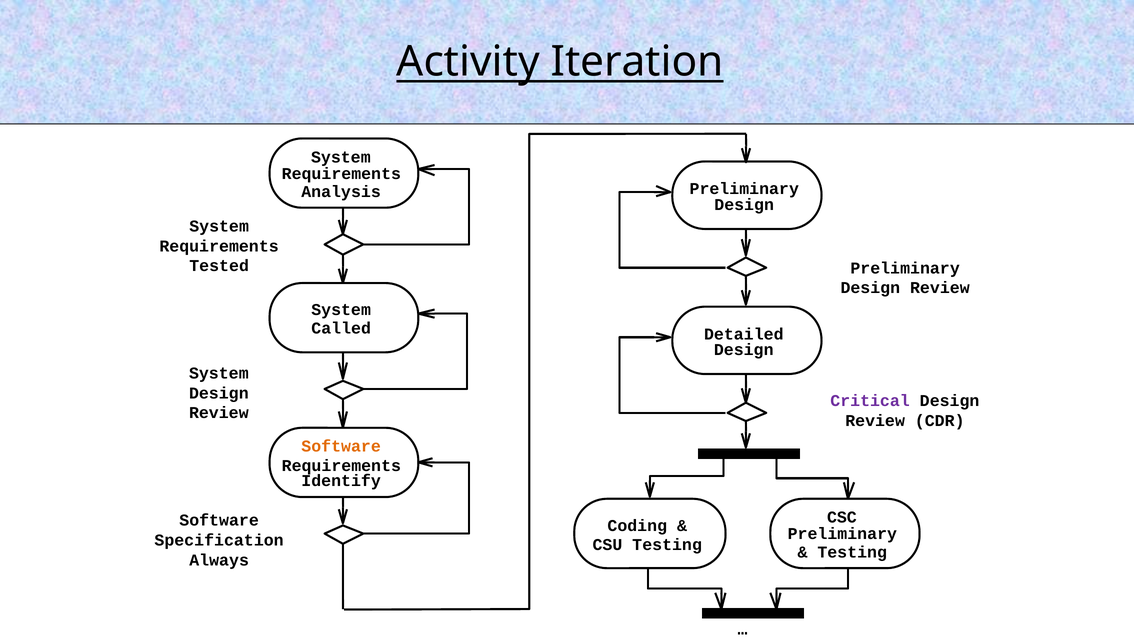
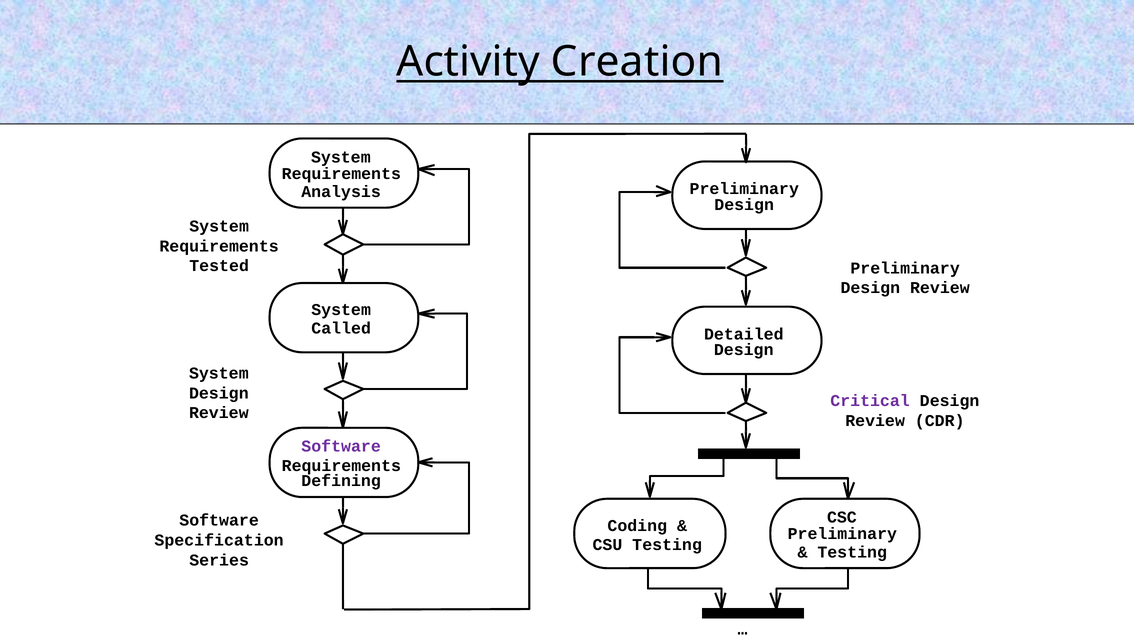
Iteration: Iteration -> Creation
Software at (341, 446) colour: orange -> purple
Identify: Identify -> Defining
Always: Always -> Series
